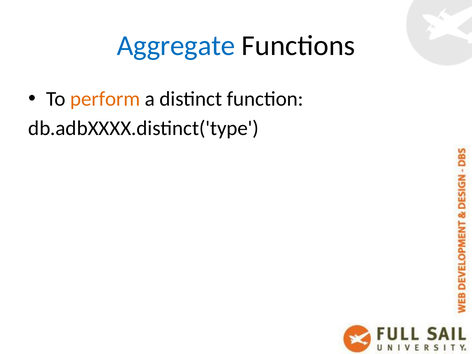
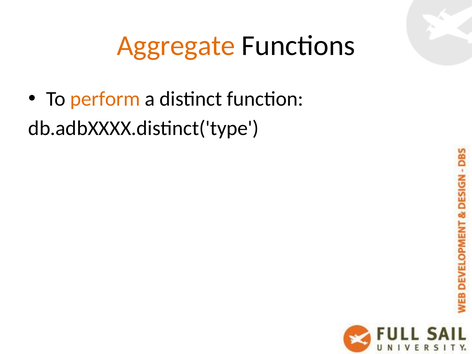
Aggregate colour: blue -> orange
